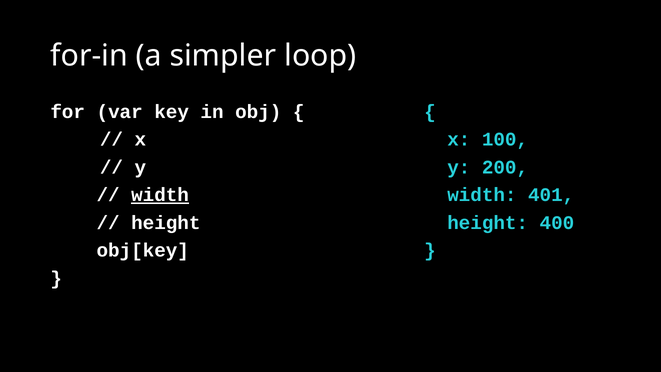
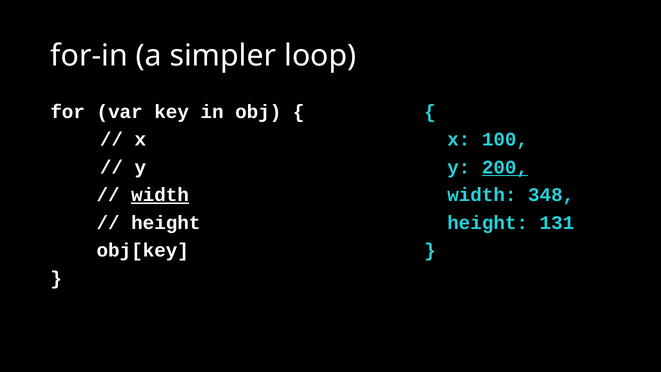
200 underline: none -> present
401: 401 -> 348
400: 400 -> 131
